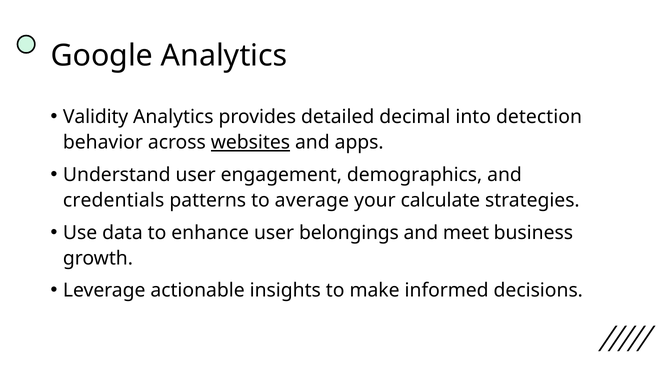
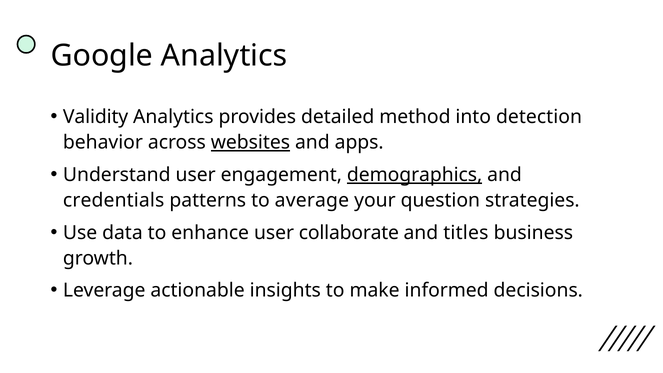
decimal: decimal -> method
demographics underline: none -> present
calculate: calculate -> question
belongings: belongings -> collaborate
meet: meet -> titles
